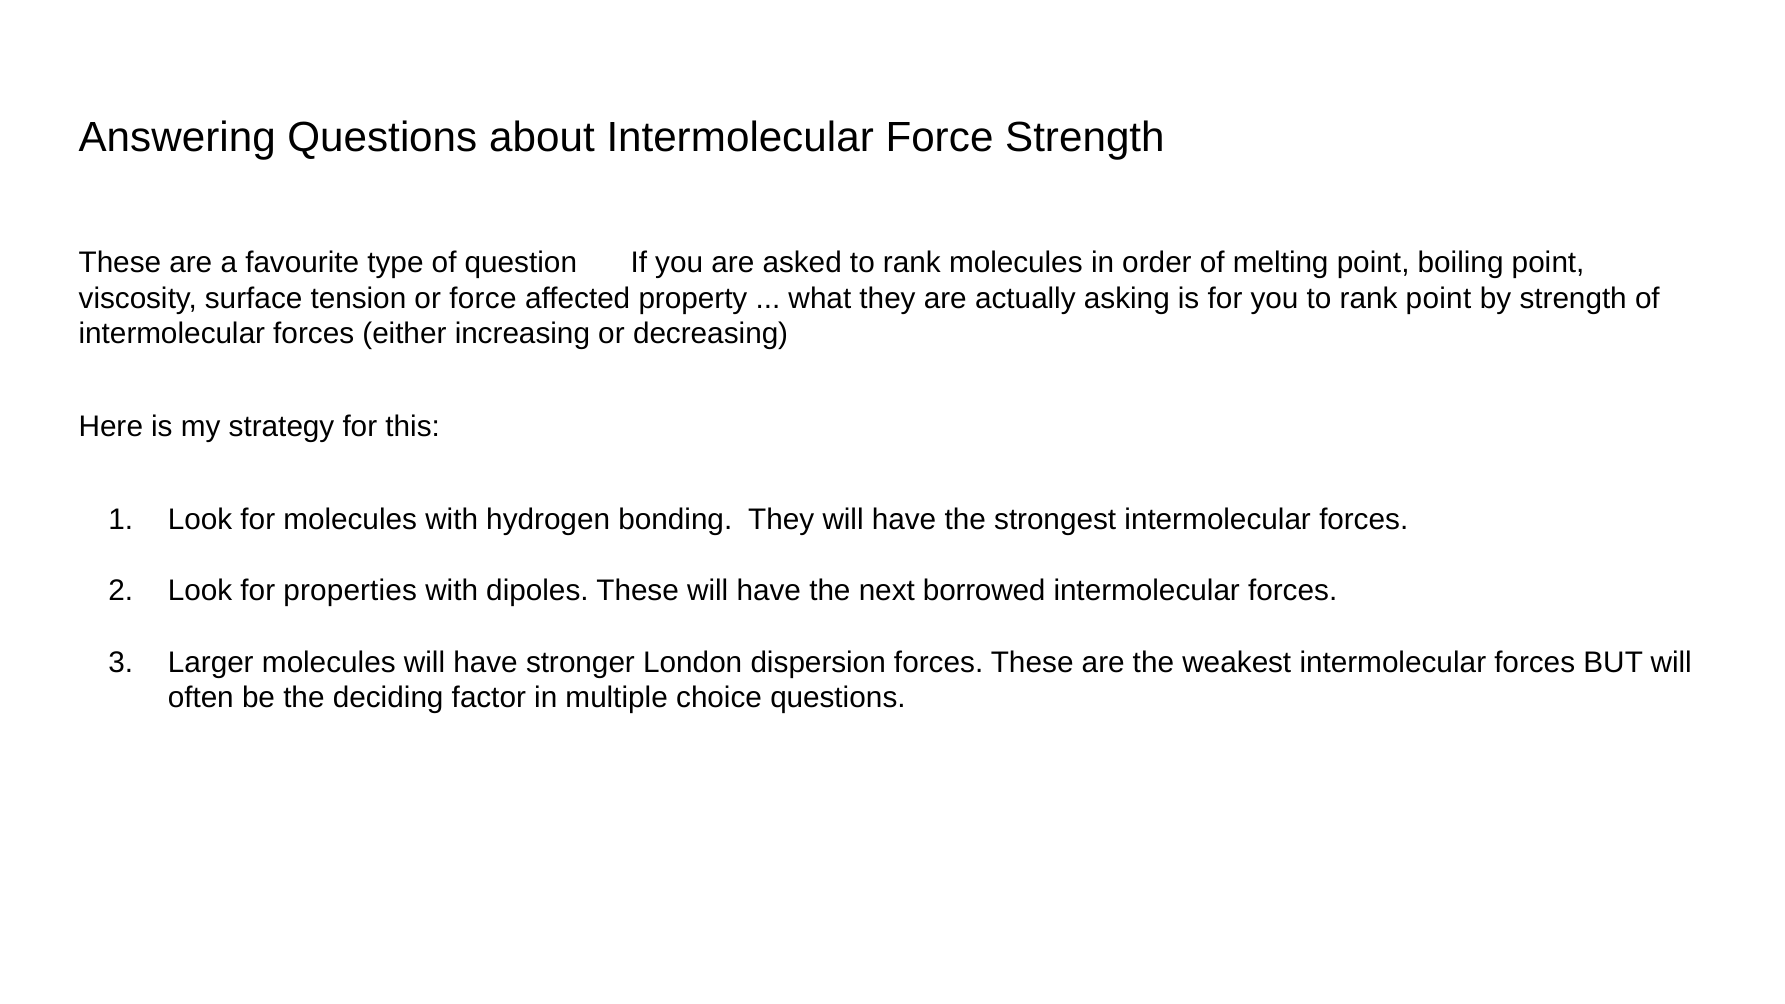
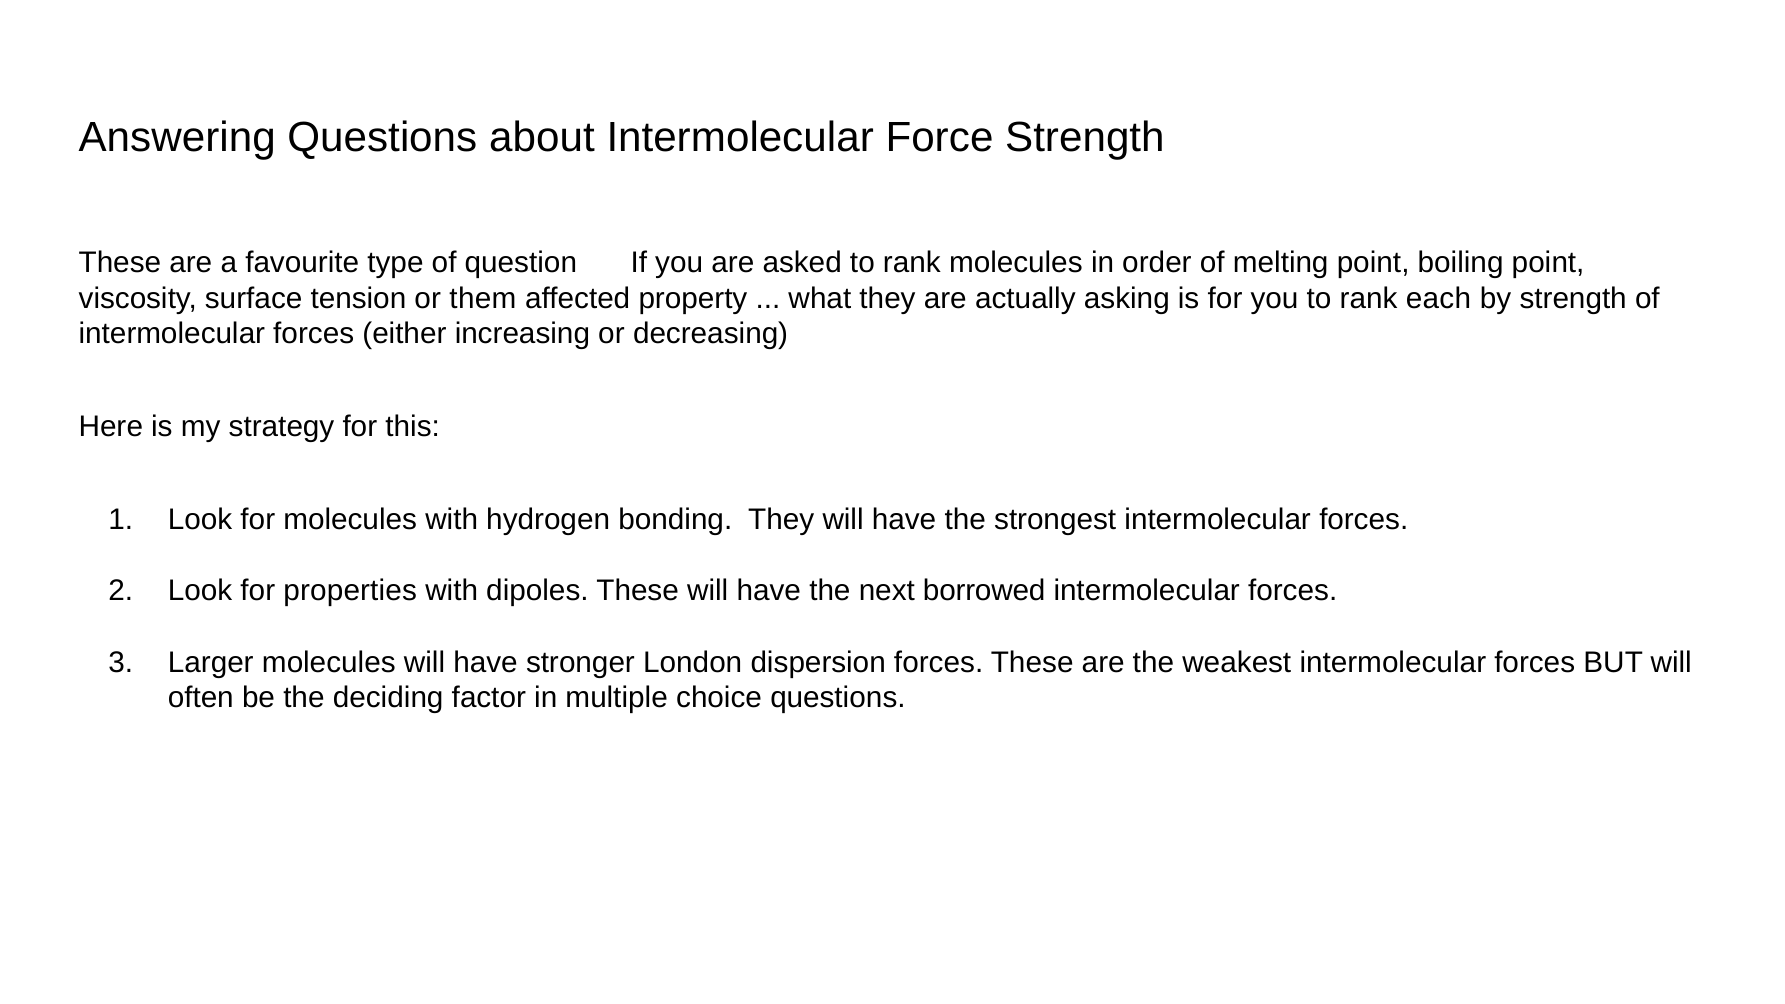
or force: force -> them
rank point: point -> each
